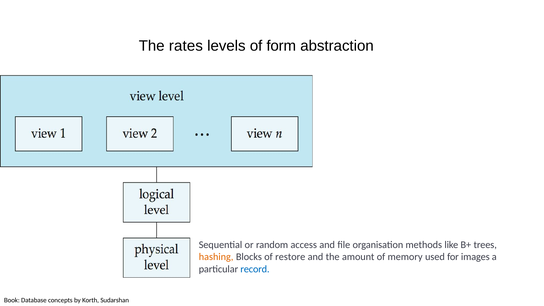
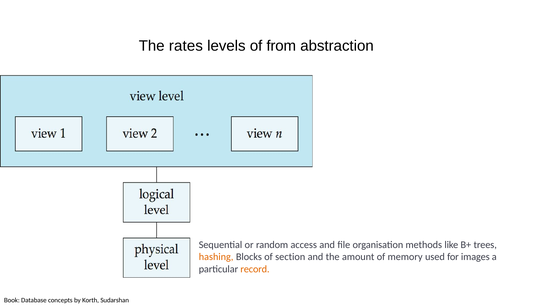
form: form -> from
restore: restore -> section
record colour: blue -> orange
